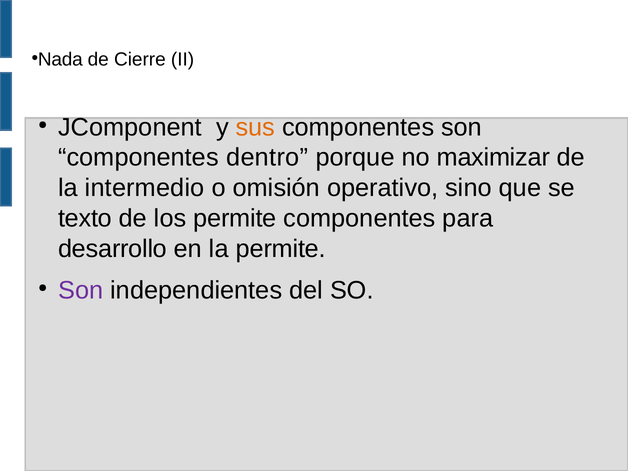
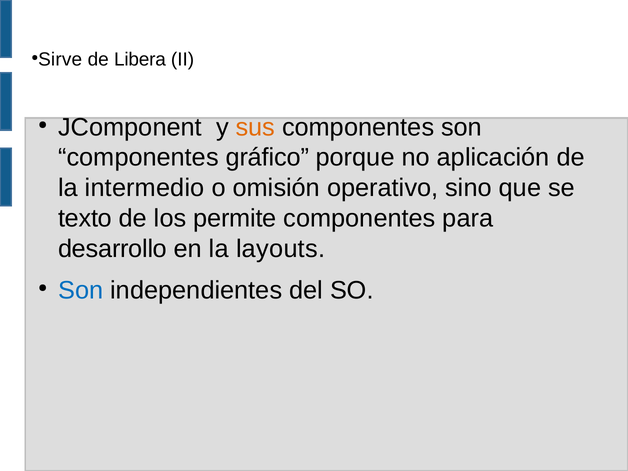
Nada: Nada -> Sirve
Cierre: Cierre -> Libera
dentro: dentro -> gráfico
maximizar: maximizar -> aplicación
la permite: permite -> layouts
Son at (81, 290) colour: purple -> blue
